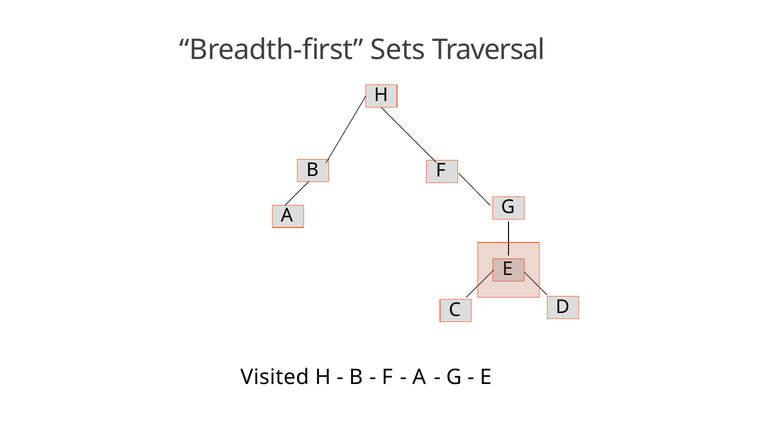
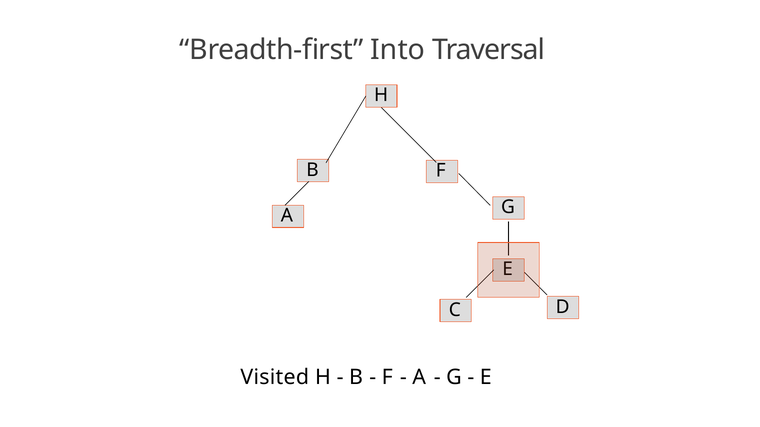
Sets: Sets -> Into
